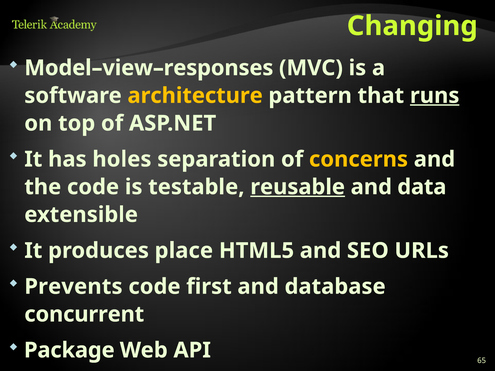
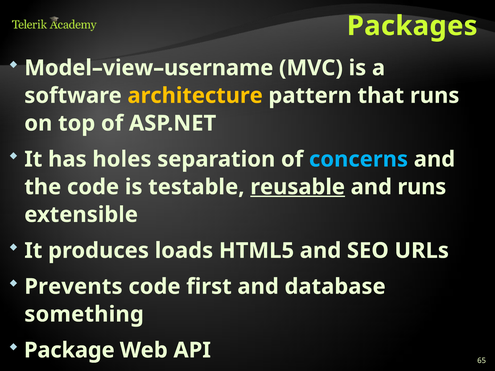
Changing: Changing -> Packages
Model–view–responses: Model–view–responses -> Model–view–username
runs at (435, 96) underline: present -> none
concerns colour: yellow -> light blue
and data: data -> runs
place: place -> loads
concurrent: concurrent -> something
